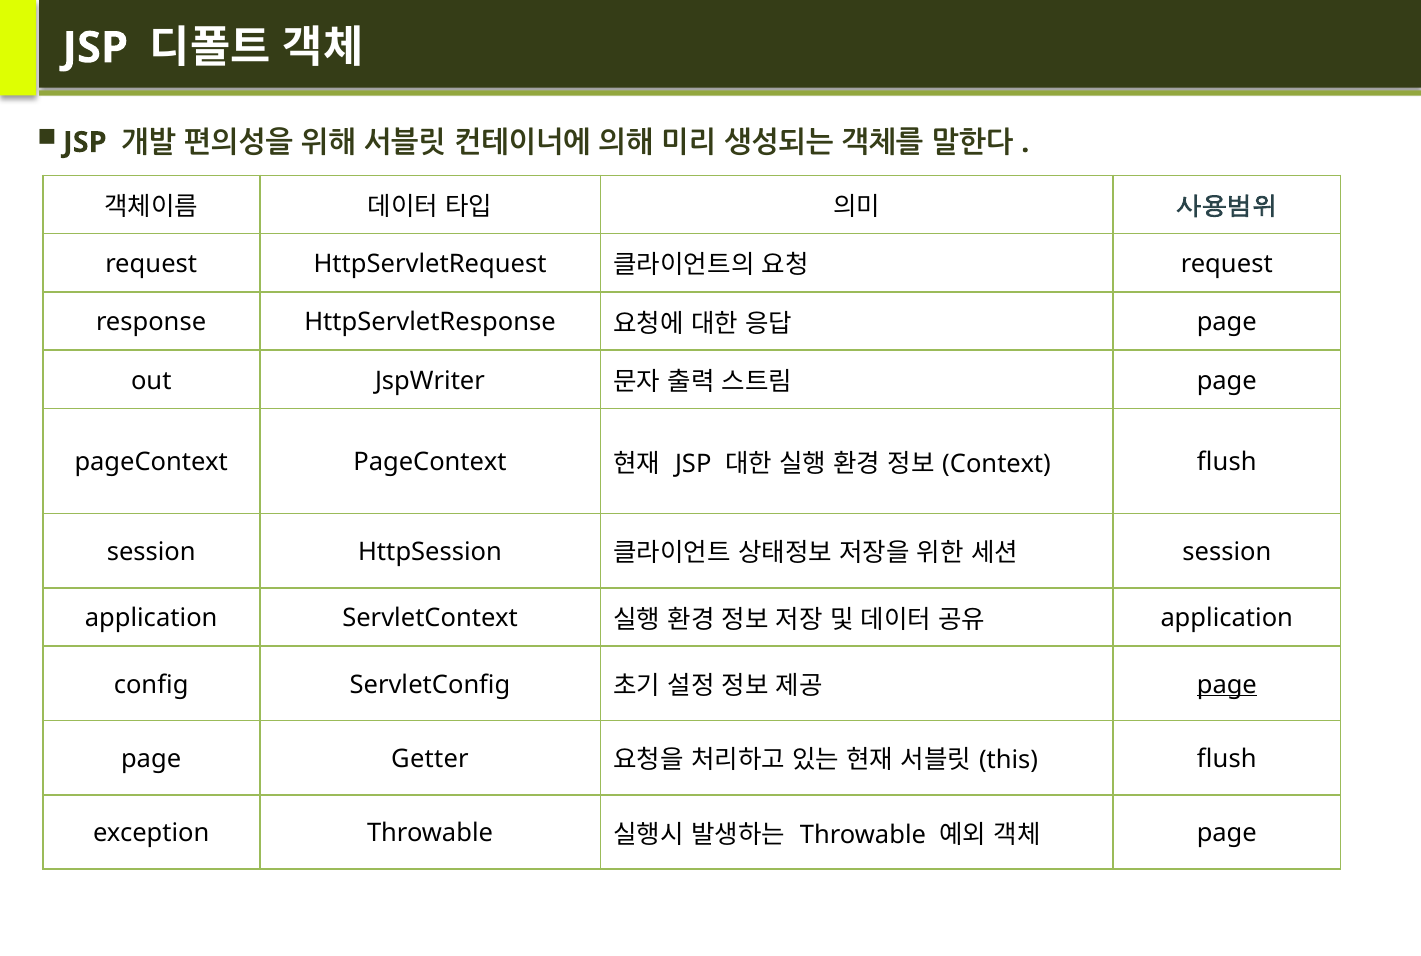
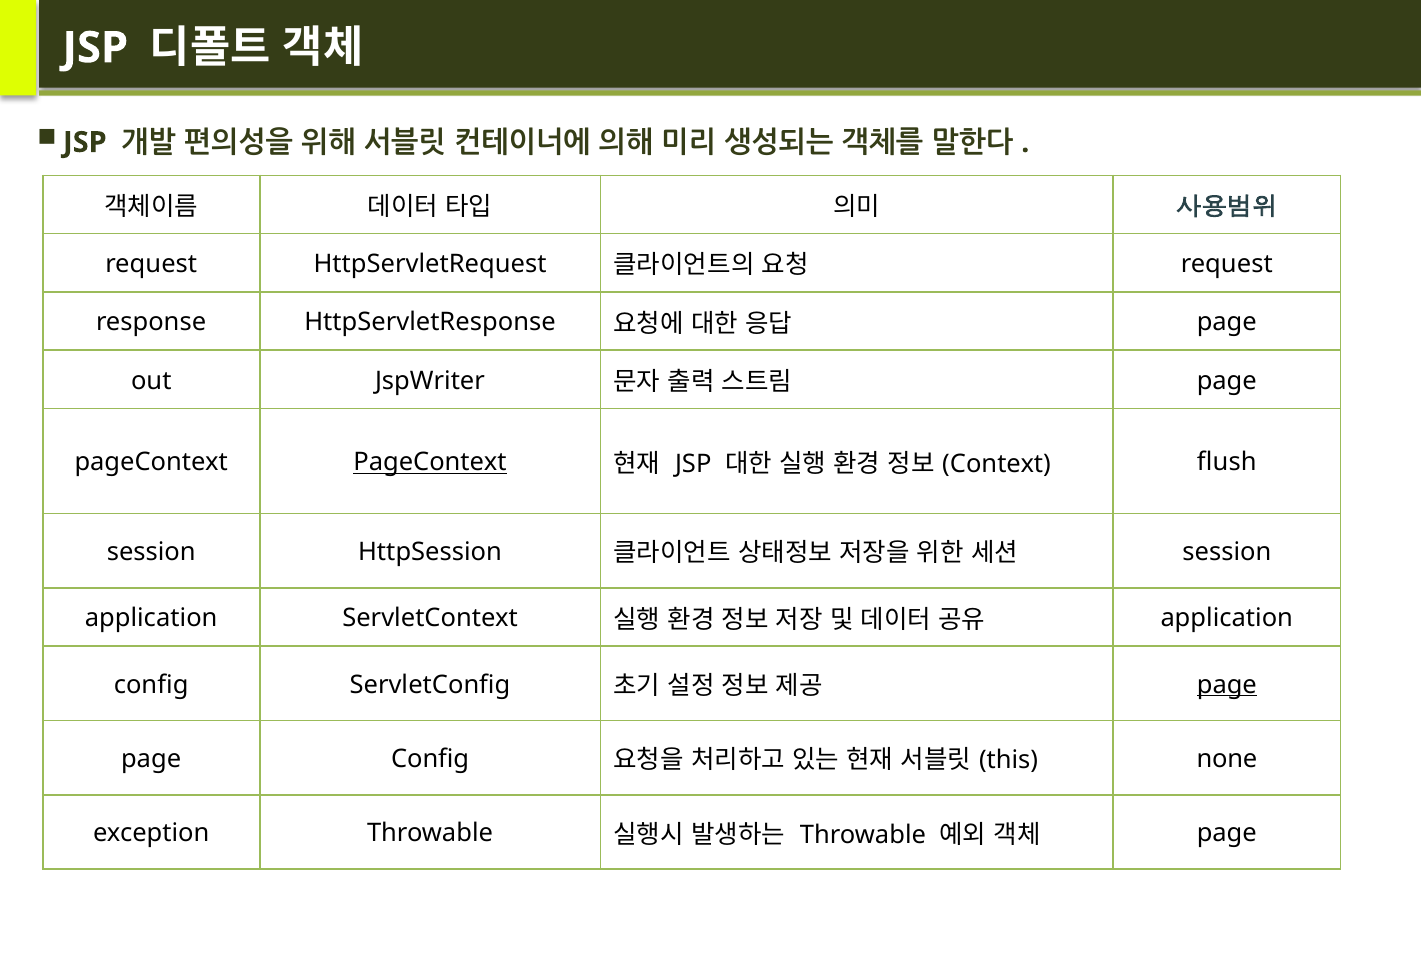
PageContext at (430, 462) underline: none -> present
page Getter: Getter -> Config
flush at (1227, 759): flush -> none
